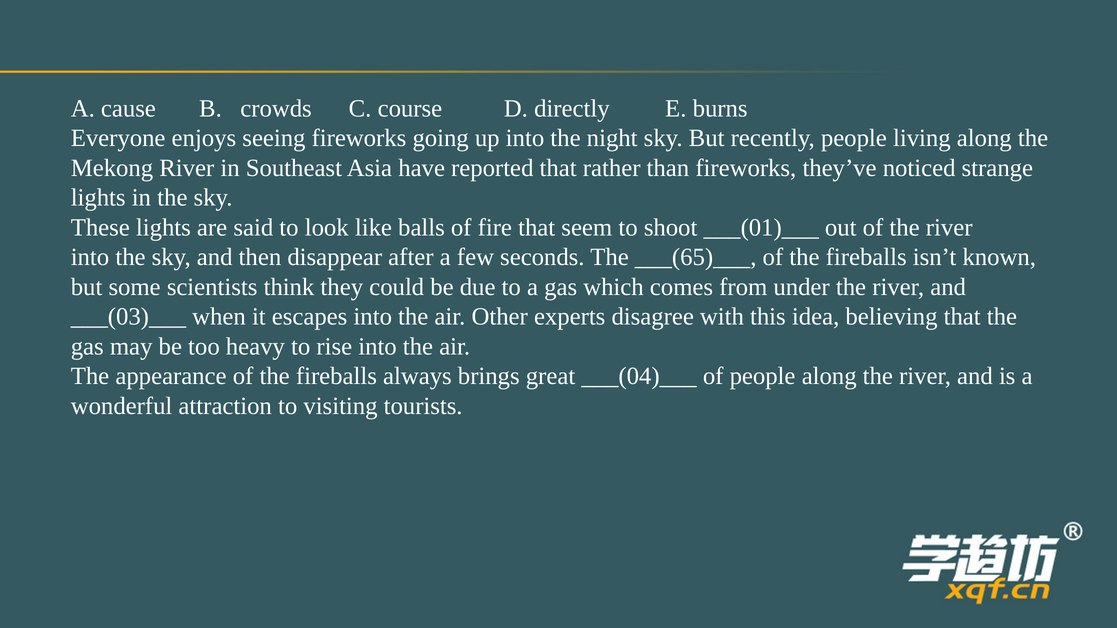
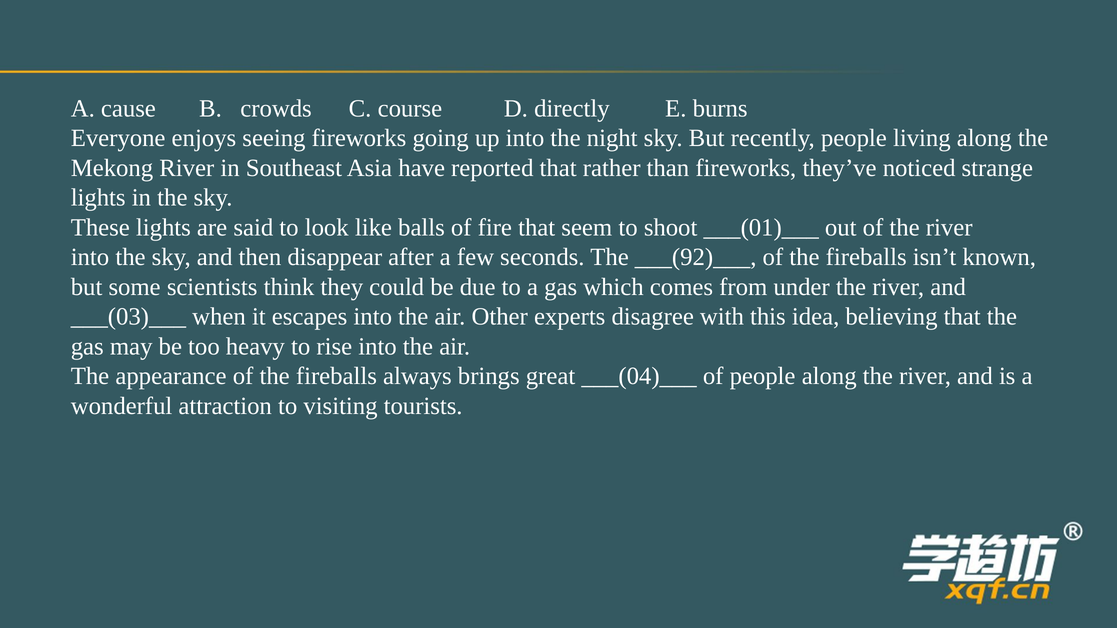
___(65)___: ___(65)___ -> ___(92)___
